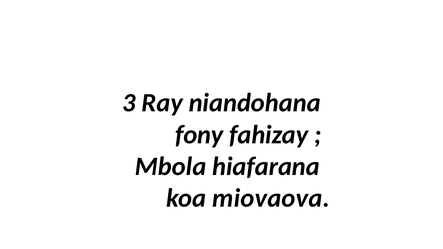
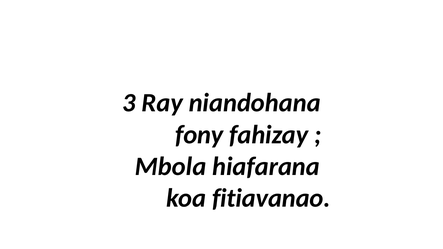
miovaova: miovaova -> fitiavanao
